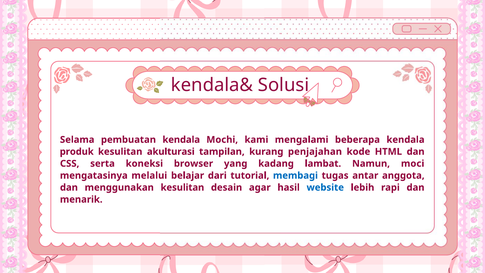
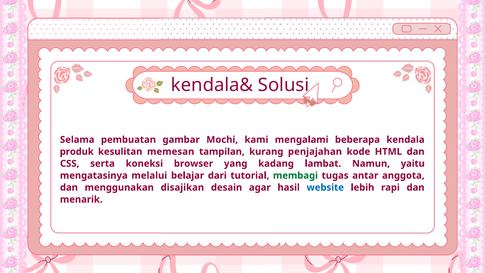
pembuatan kendala: kendala -> gambar
akulturasi: akulturasi -> memesan
moci: moci -> yaitu
membagi colour: blue -> green
menggunakan kesulitan: kesulitan -> disajikan
